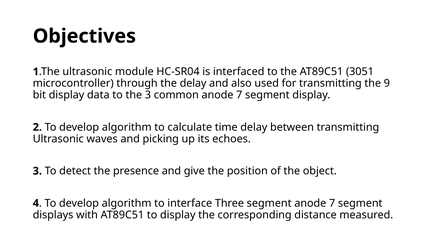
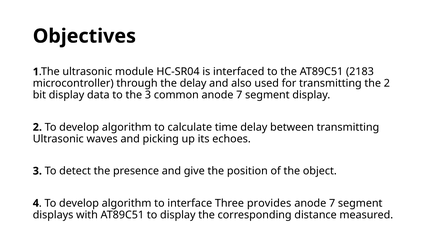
3051: 3051 -> 2183
the 9: 9 -> 2
Three segment: segment -> provides
